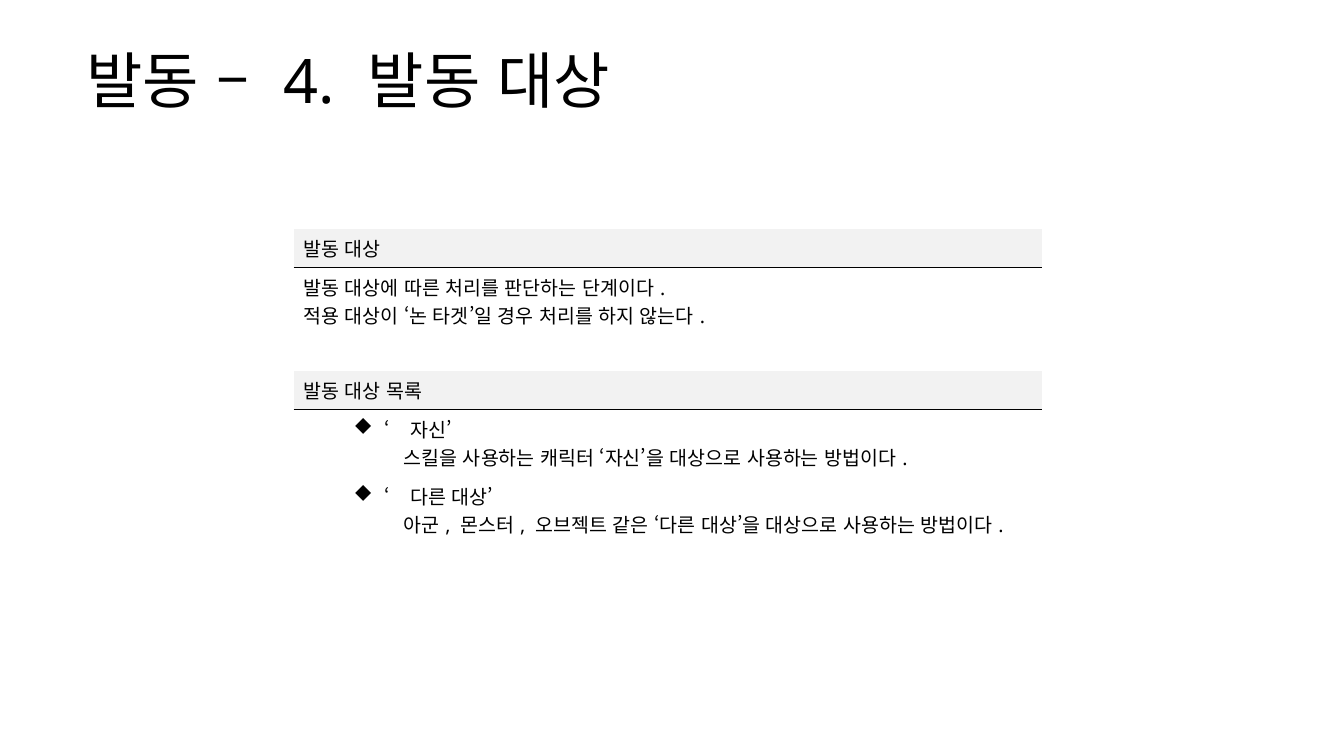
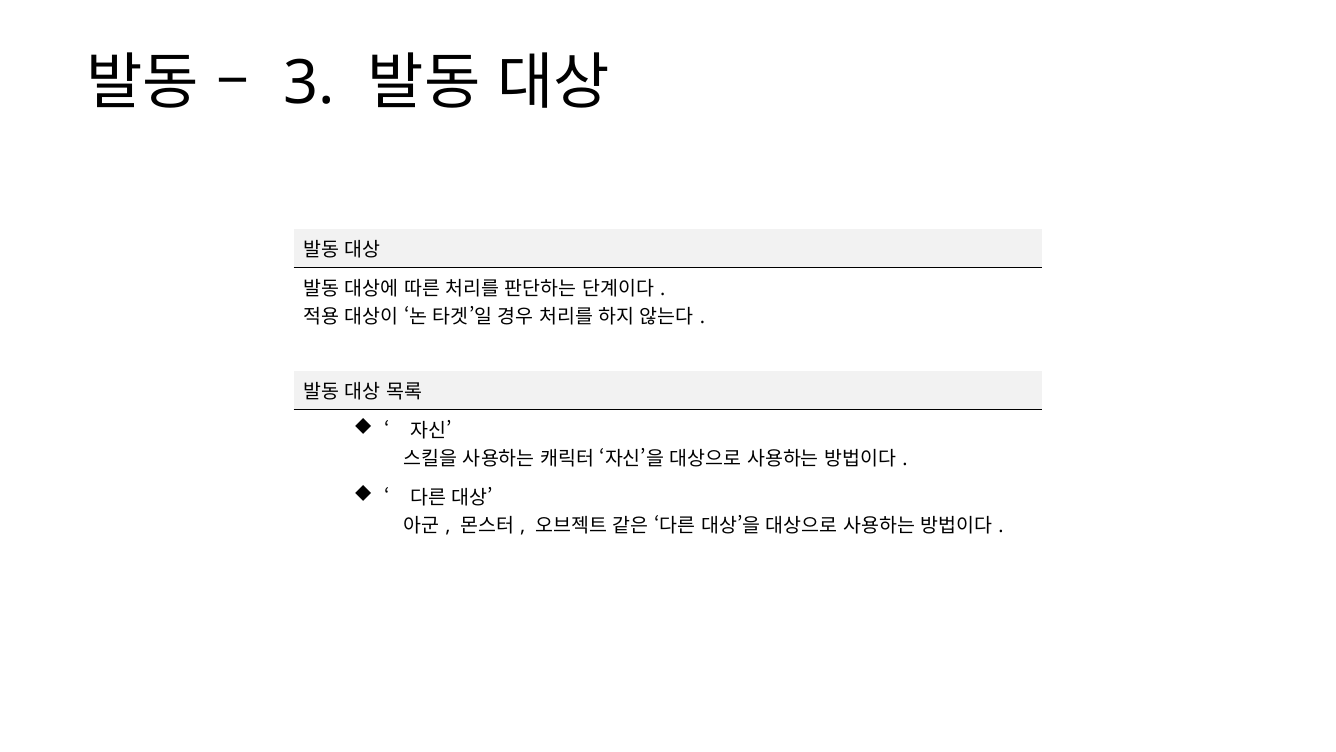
4: 4 -> 3
